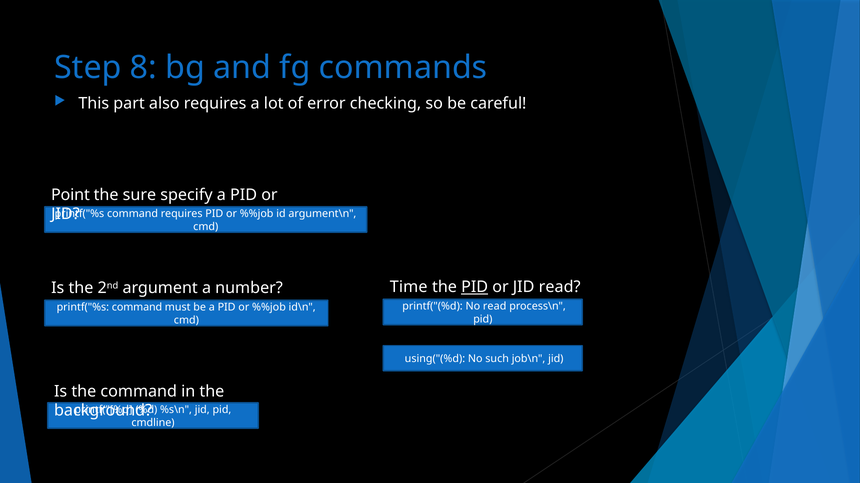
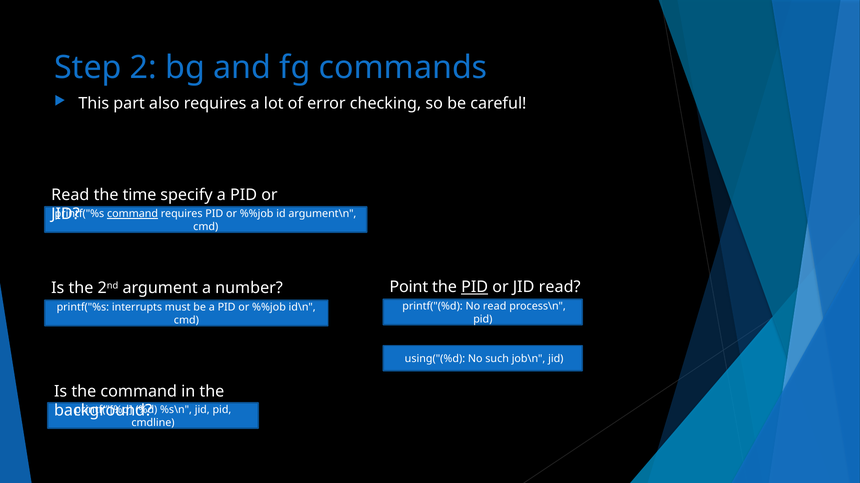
8: 8 -> 2
Point at (70, 195): Point -> Read
sure: sure -> time
command at (133, 214) underline: none -> present
Time: Time -> Point
command at (137, 308): command -> interrupts
